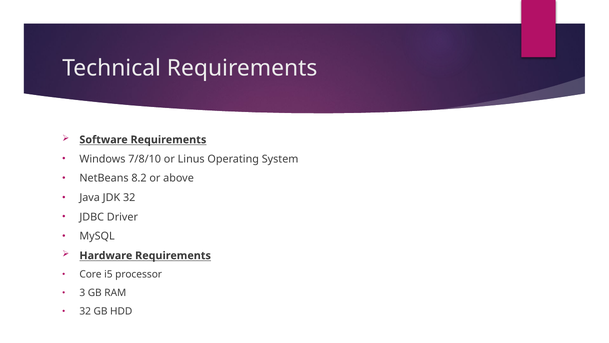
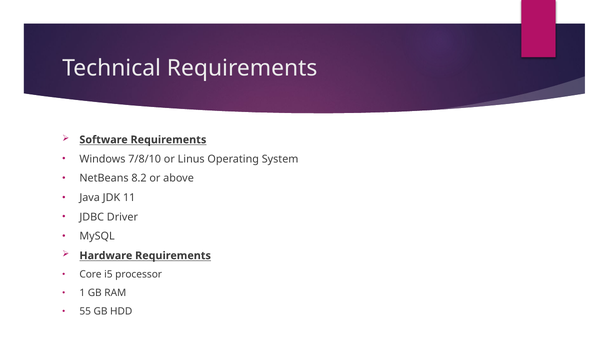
JDK 32: 32 -> 11
3: 3 -> 1
32 at (85, 311): 32 -> 55
